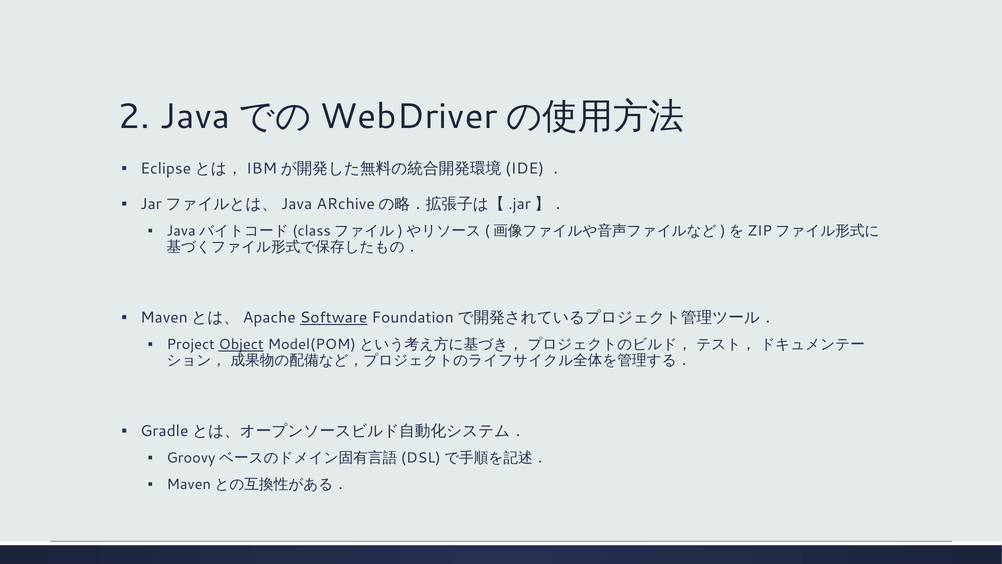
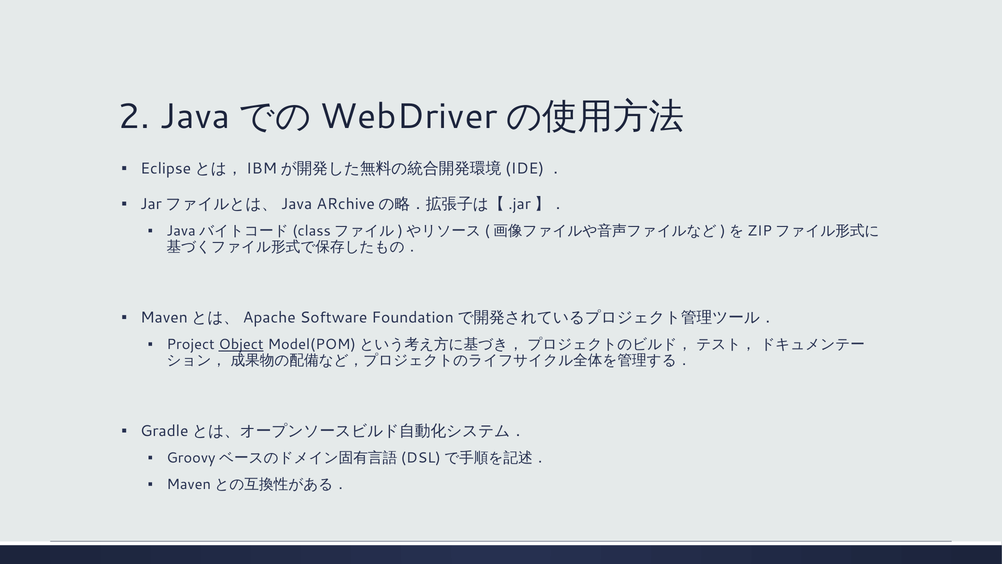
Software underline: present -> none
